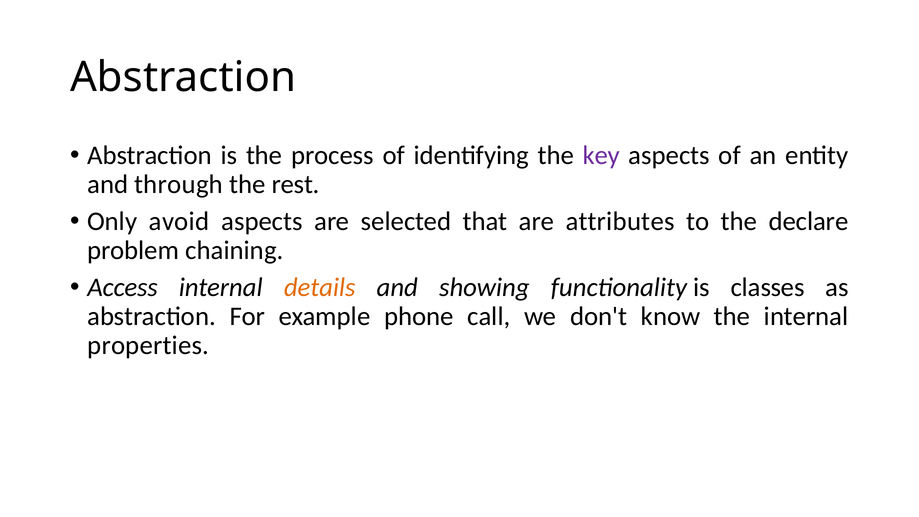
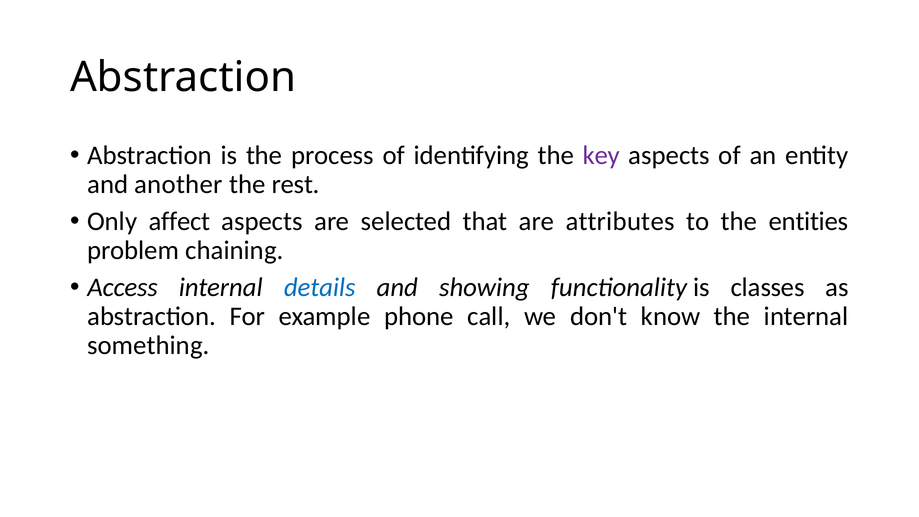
through: through -> another
avoid: avoid -> affect
declare: declare -> entities
details colour: orange -> blue
properties: properties -> something
